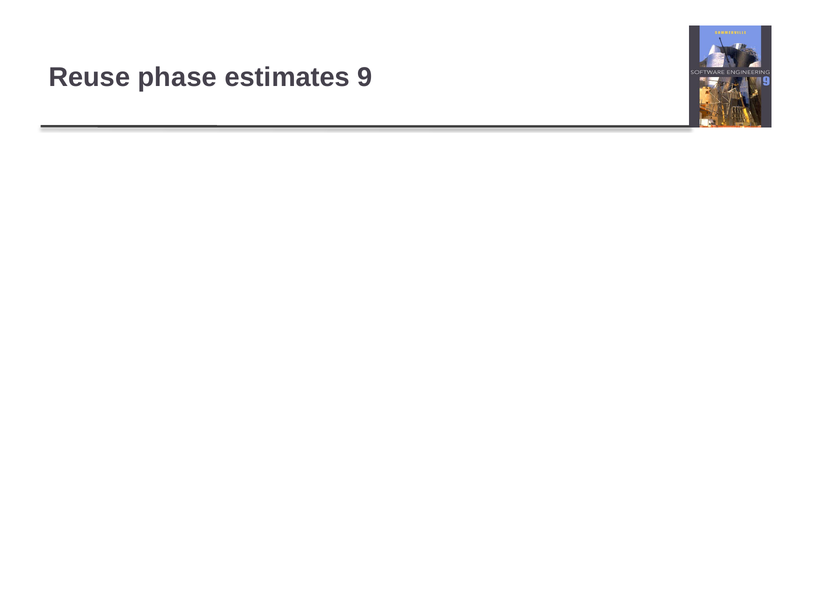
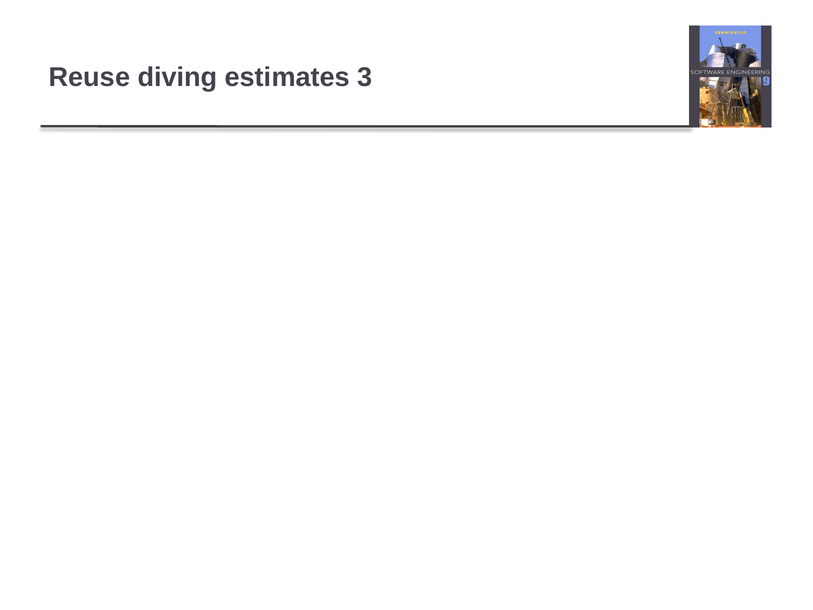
phase: phase -> diving
9: 9 -> 3
